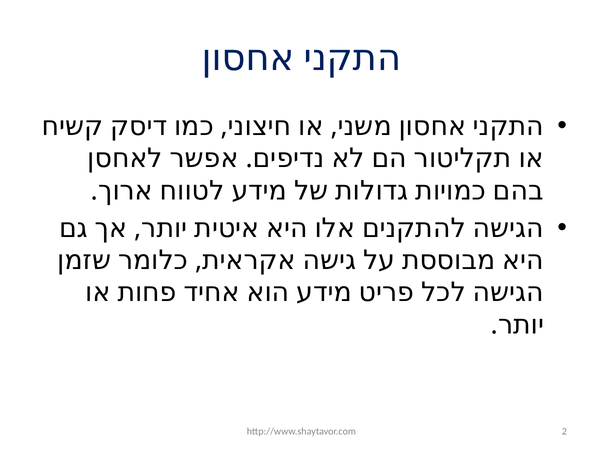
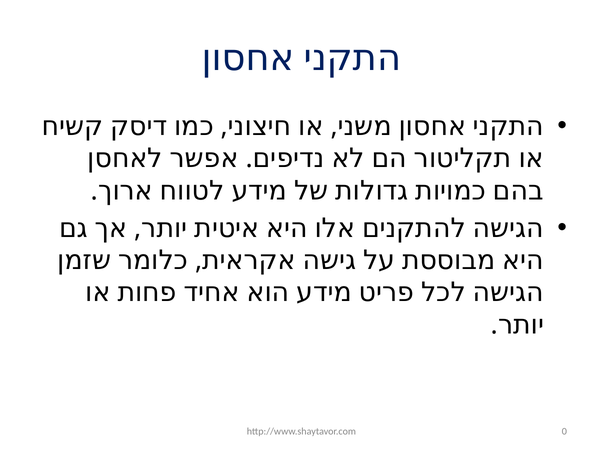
2: 2 -> 0
